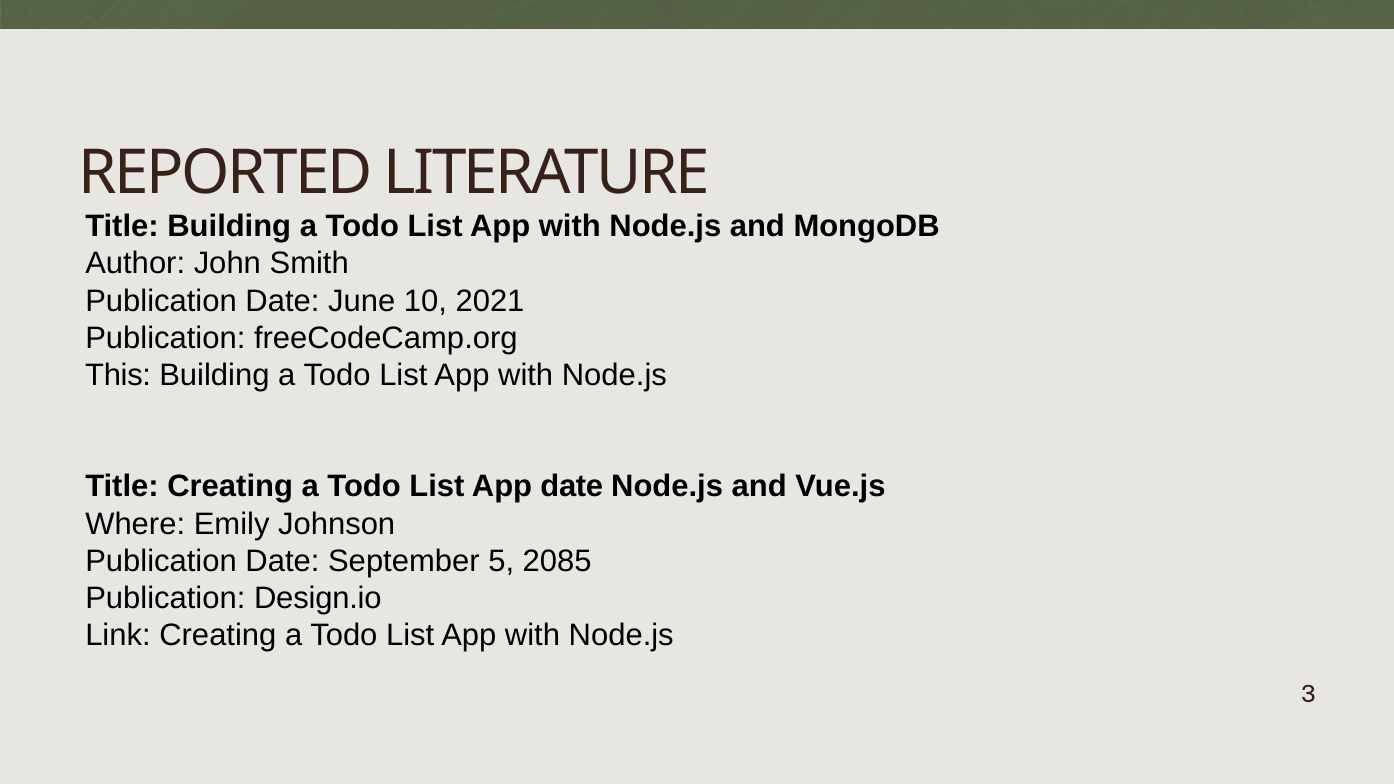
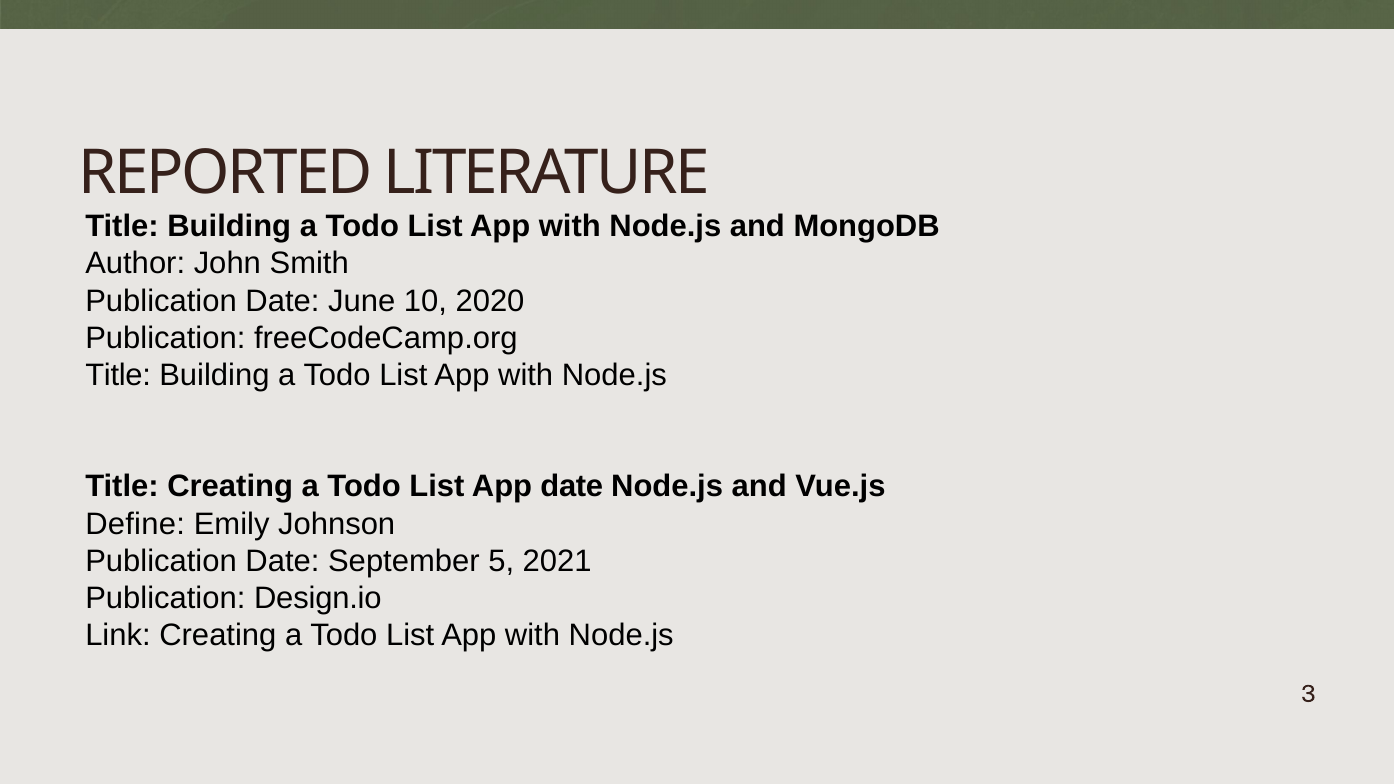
2021: 2021 -> 2020
This at (118, 375): This -> Title
Where: Where -> Define
2085: 2085 -> 2021
